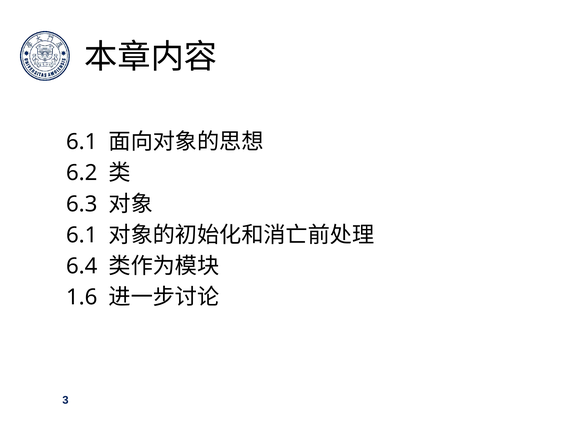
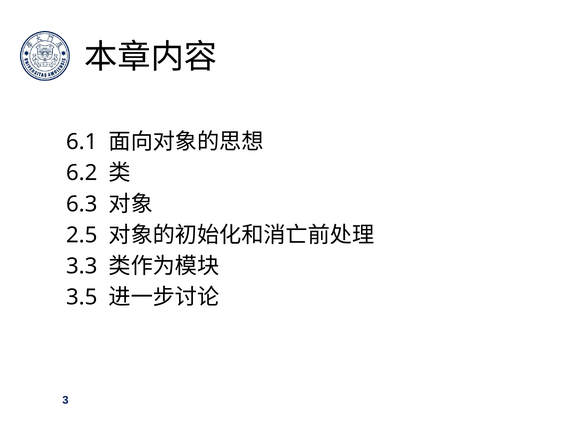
6.1 at (82, 235): 6.1 -> 2.5
6.4: 6.4 -> 3.3
1.6: 1.6 -> 3.5
